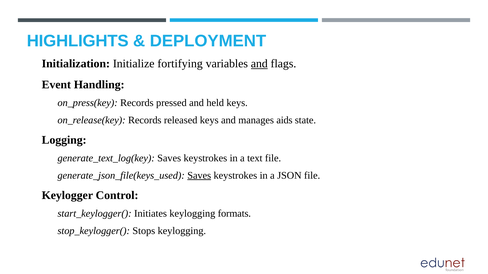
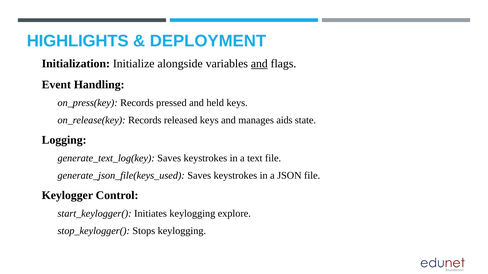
fortifying: fortifying -> alongside
Saves at (199, 176) underline: present -> none
formats: formats -> explore
